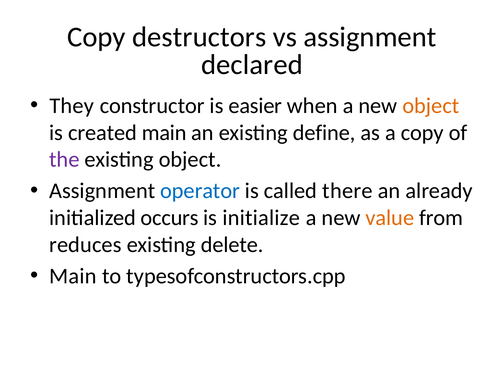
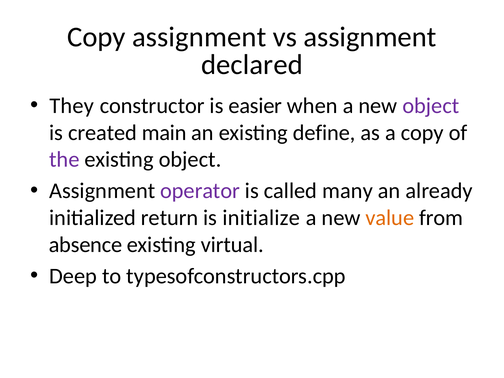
Copy destructors: destructors -> assignment
object at (431, 106) colour: orange -> purple
operator colour: blue -> purple
there: there -> many
occurs: occurs -> return
reduces: reduces -> absence
delete: delete -> virtual
Main at (73, 276): Main -> Deep
